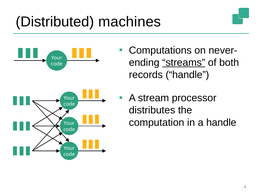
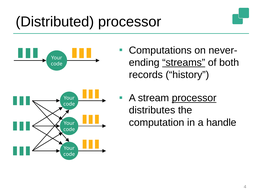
Distributed machines: machines -> processor
records handle: handle -> history
processor at (194, 98) underline: none -> present
